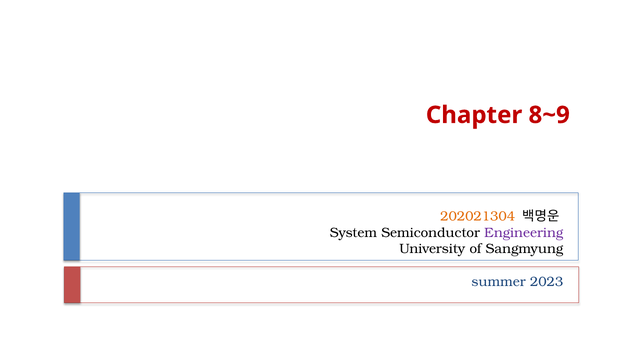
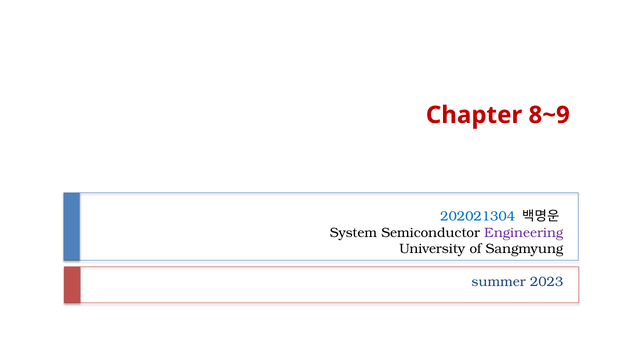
202021304 colour: orange -> blue
